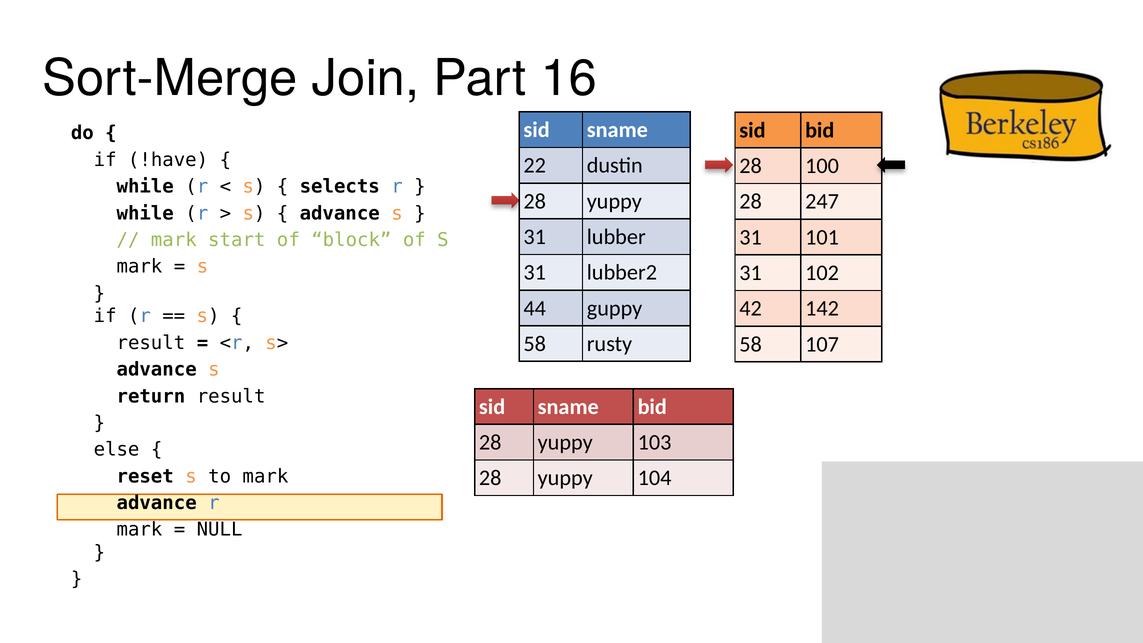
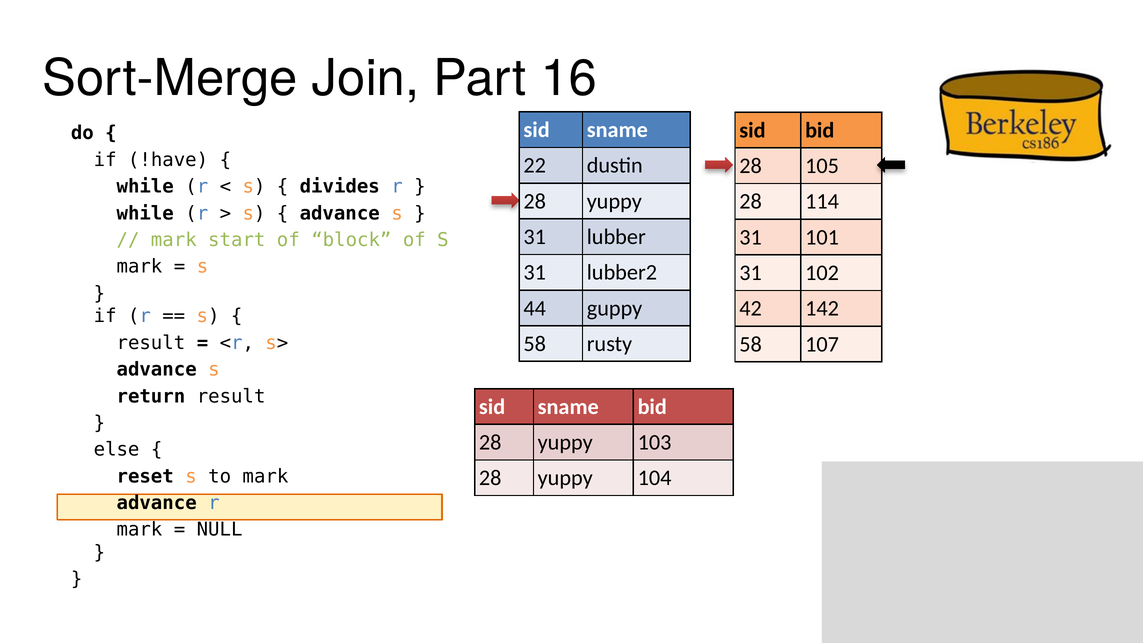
100: 100 -> 105
selects: selects -> divides
247: 247 -> 114
